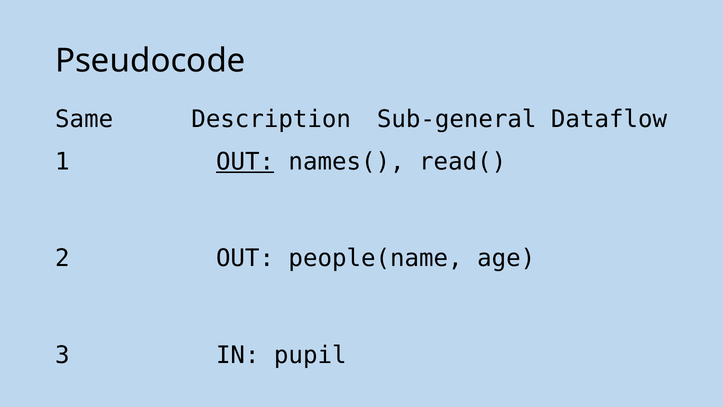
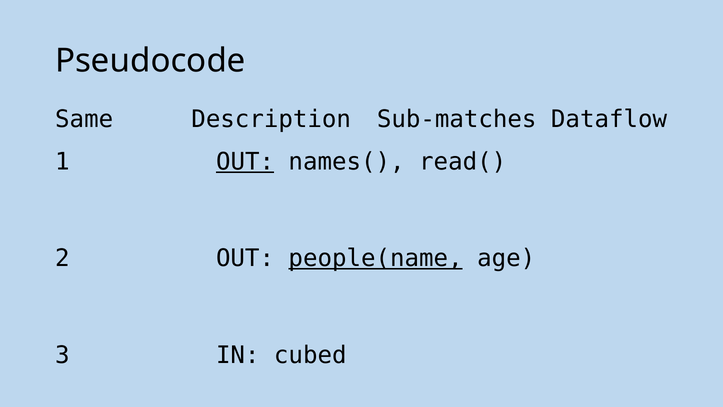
Sub-general: Sub-general -> Sub-matches
people(name underline: none -> present
pupil: pupil -> cubed
